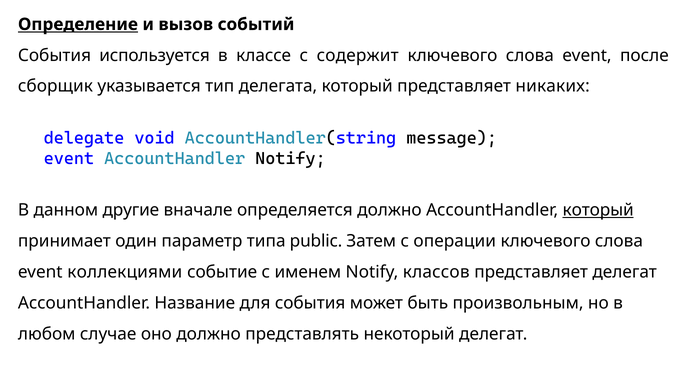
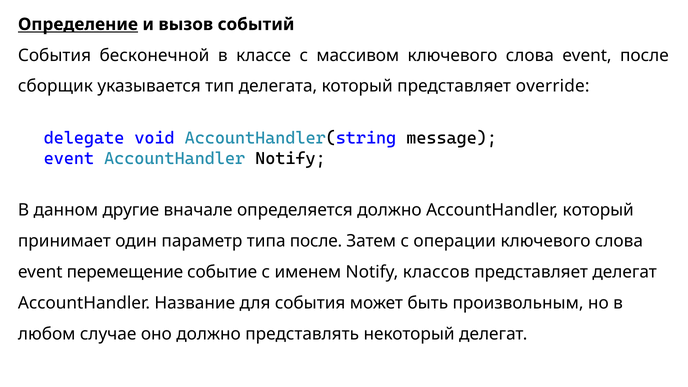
используется: используется -> бесконечной
содержит: содержит -> массивом
никаких: никаких -> override
который at (598, 210) underline: present -> none
типа public: public -> после
коллекциями: коллекциями -> перемещение
